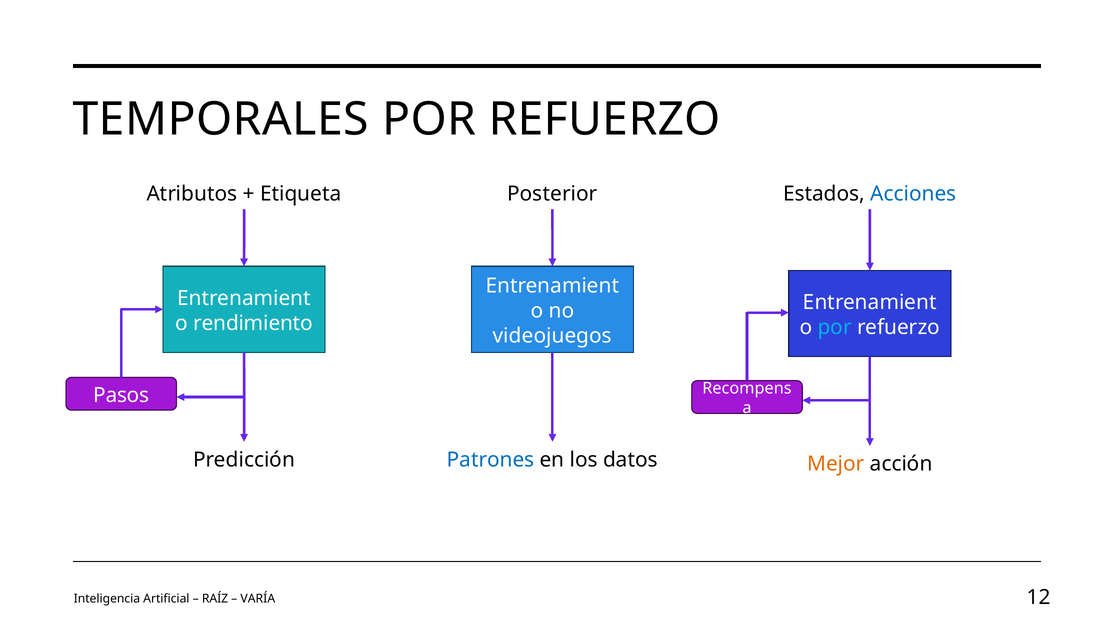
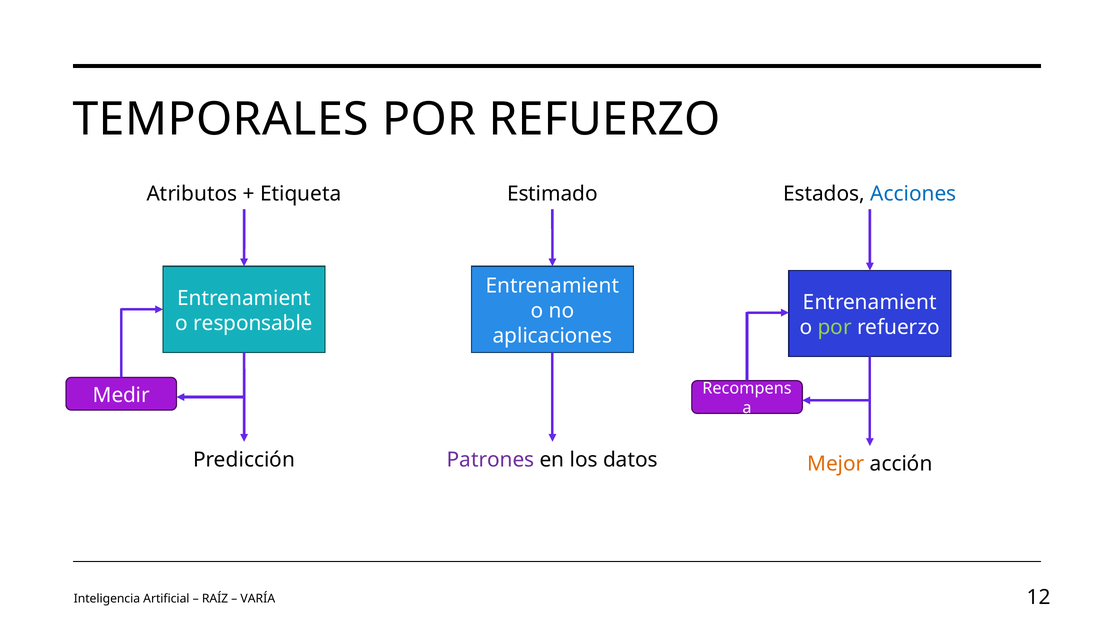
Posterior: Posterior -> Estimado
rendimiento: rendimiento -> responsable
por at (835, 327) colour: light blue -> light green
videojuegos: videojuegos -> aplicaciones
Pasos: Pasos -> Medir
Patrones colour: blue -> purple
